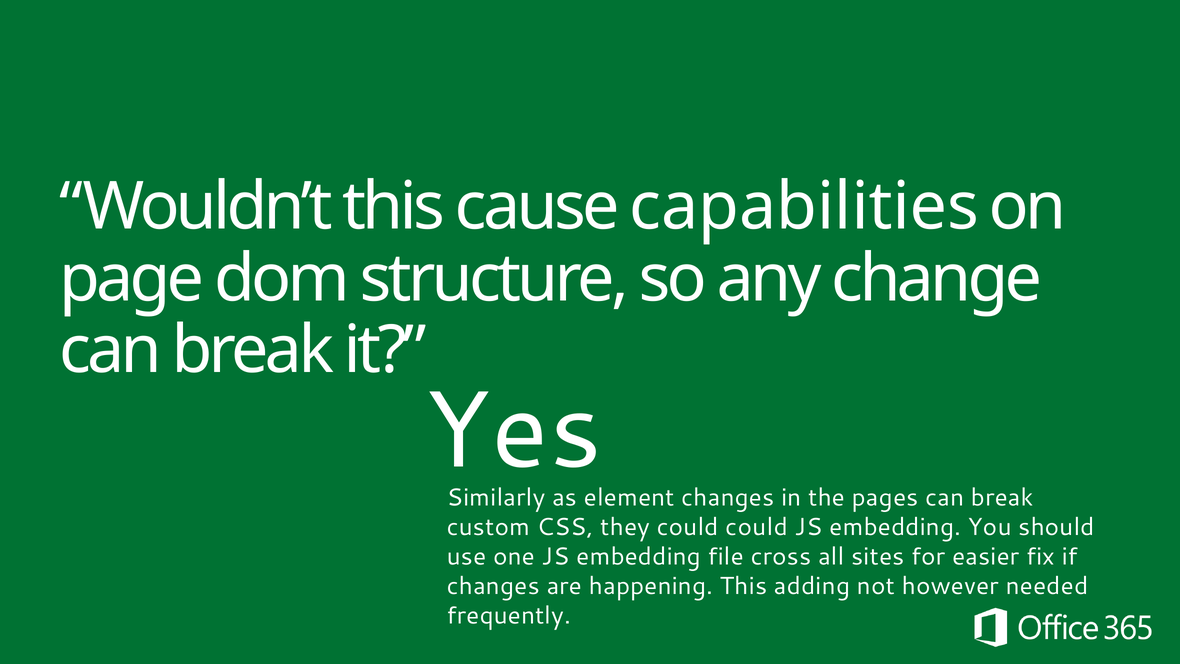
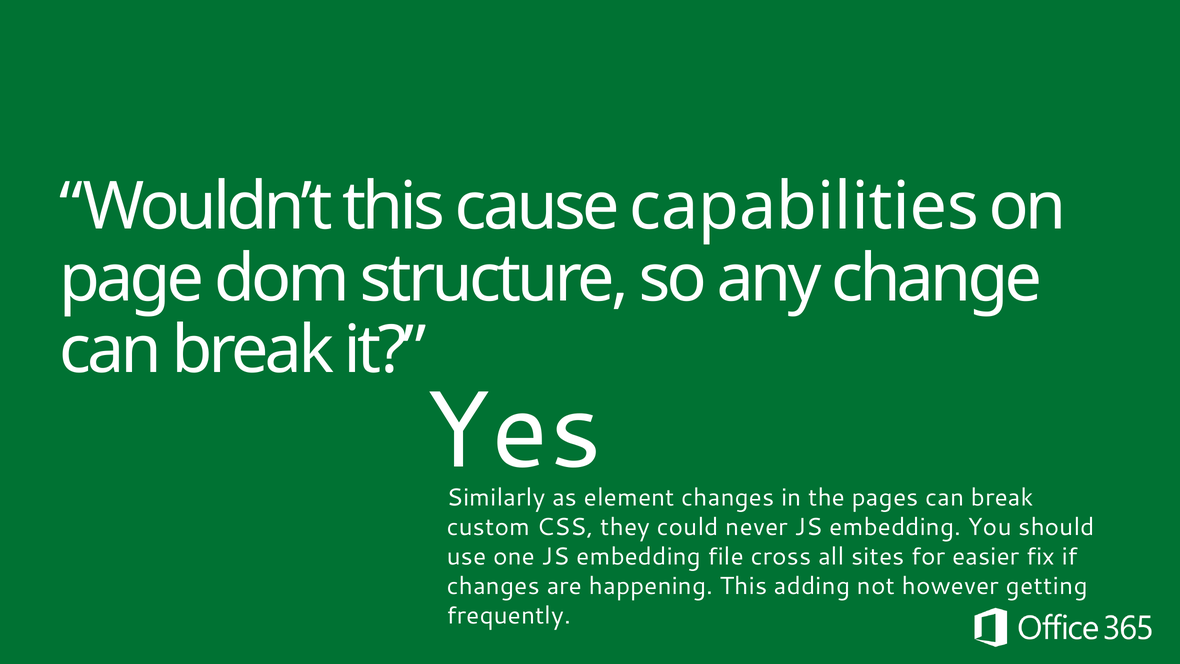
could could: could -> never
needed: needed -> getting
